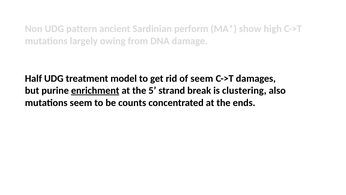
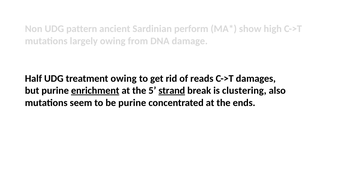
treatment model: model -> owing
of seem: seem -> reads
strand underline: none -> present
be counts: counts -> purine
